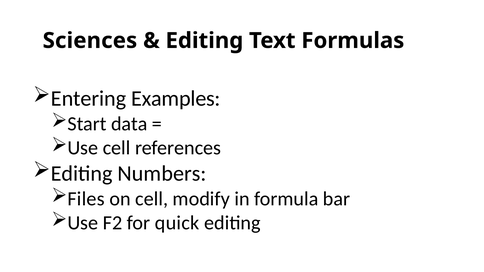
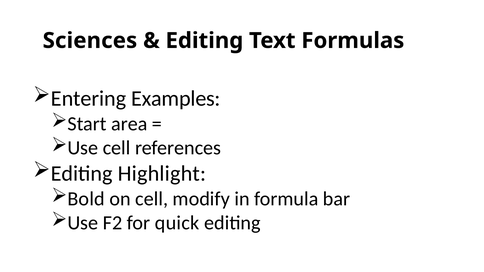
data: data -> area
Numbers: Numbers -> Highlight
Files: Files -> Bold
